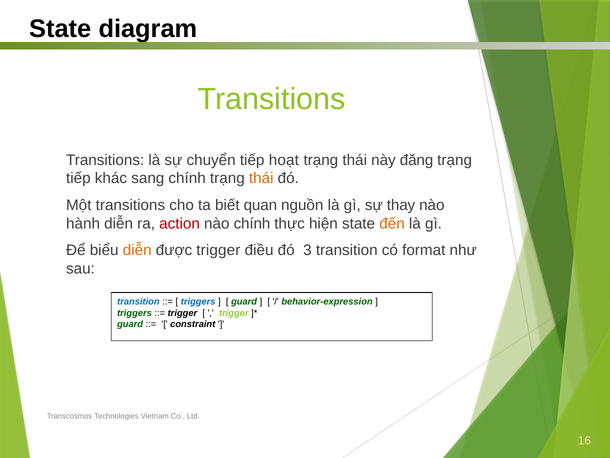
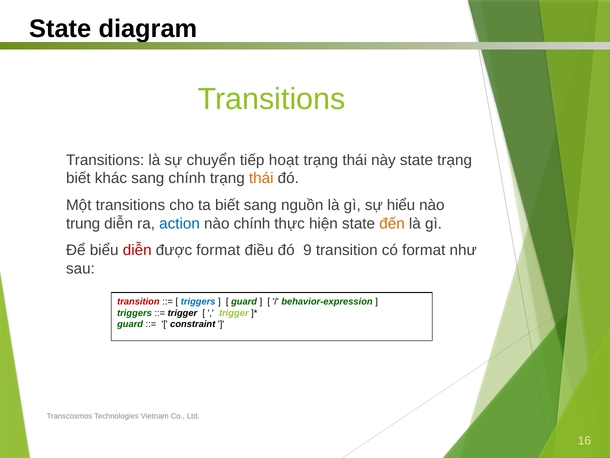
này đăng: đăng -> state
tiếp at (78, 178): tiếp -> biết
biết quan: quan -> sang
thay: thay -> hiểu
hành: hành -> trung
action colour: red -> blue
diễn at (137, 250) colour: orange -> red
được trigger: trigger -> format
3: 3 -> 9
transition at (138, 301) colour: blue -> red
